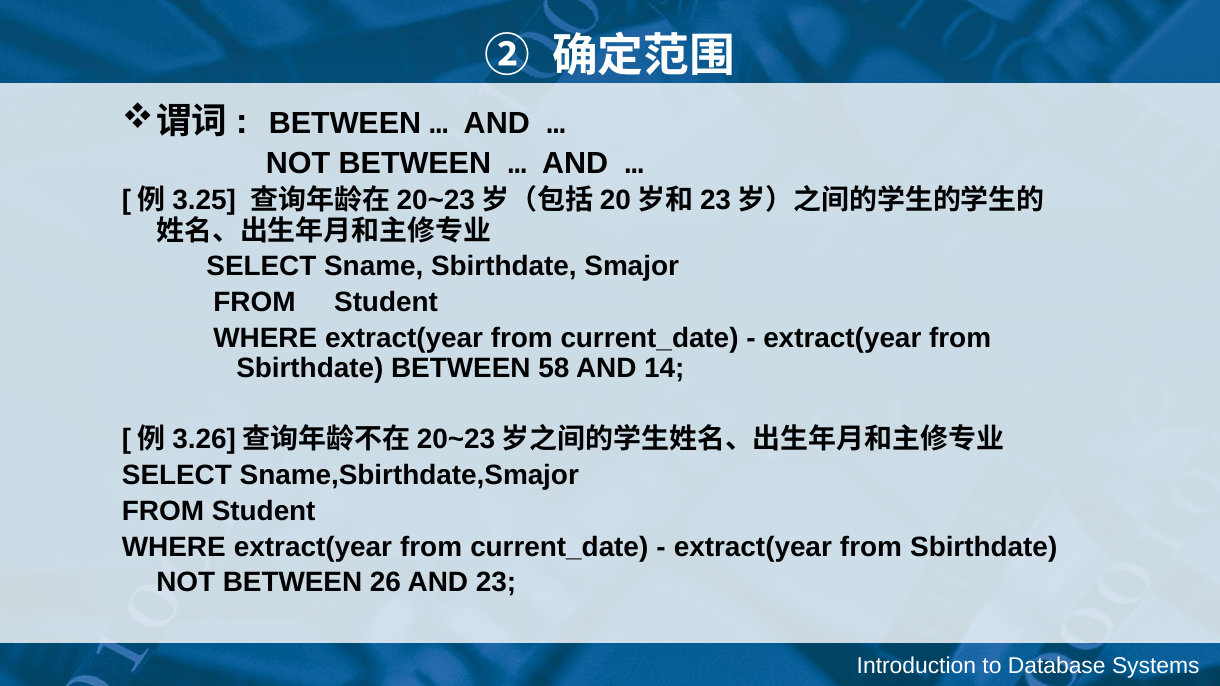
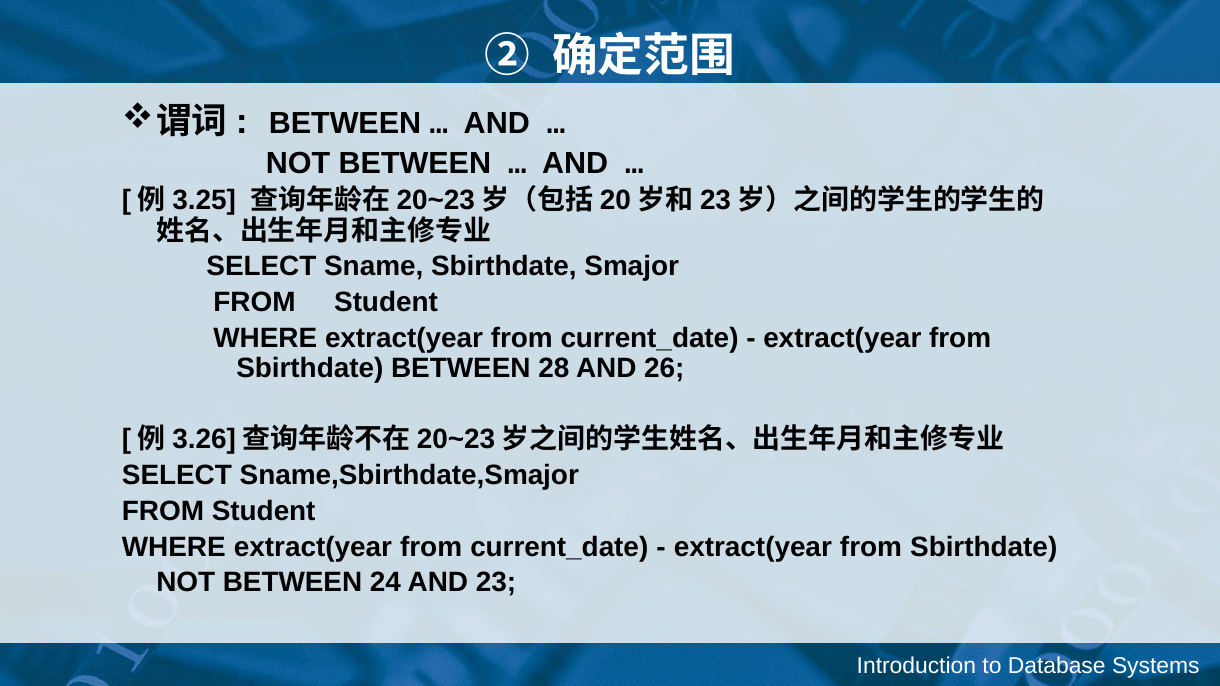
58: 58 -> 28
14: 14 -> 26
26: 26 -> 24
